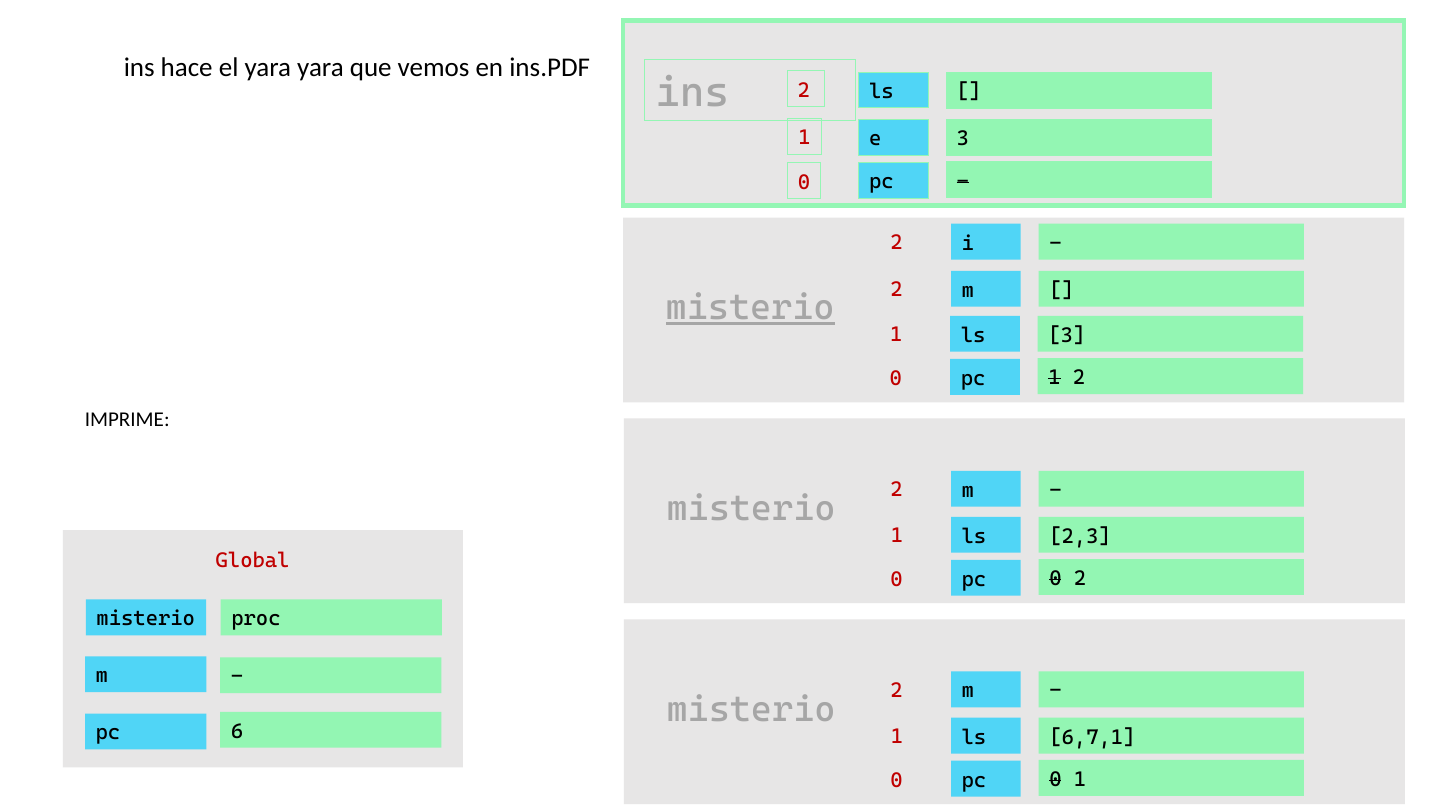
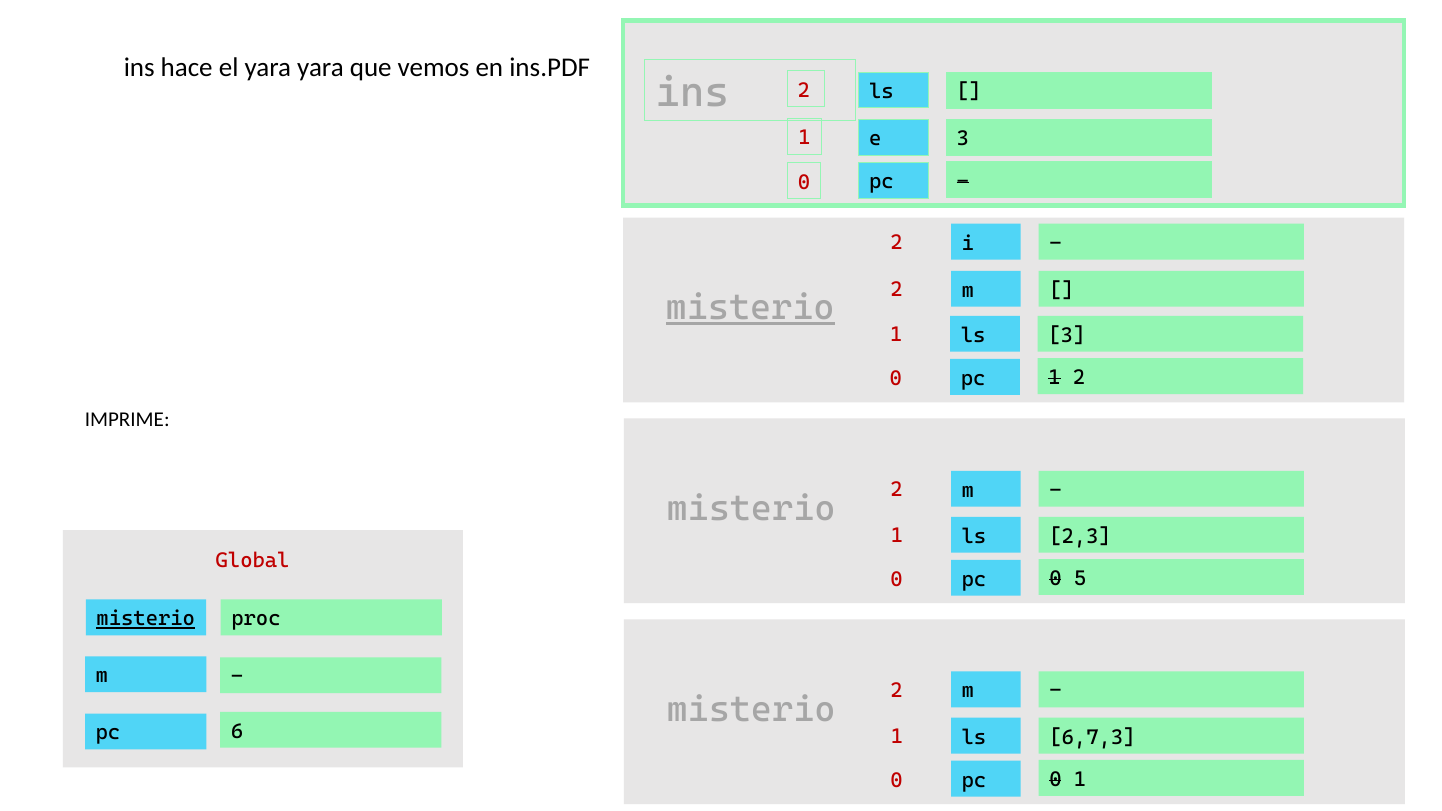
0 2: 2 -> 5
misterio at (146, 619) underline: none -> present
6,7,1: 6,7,1 -> 6,7,3
